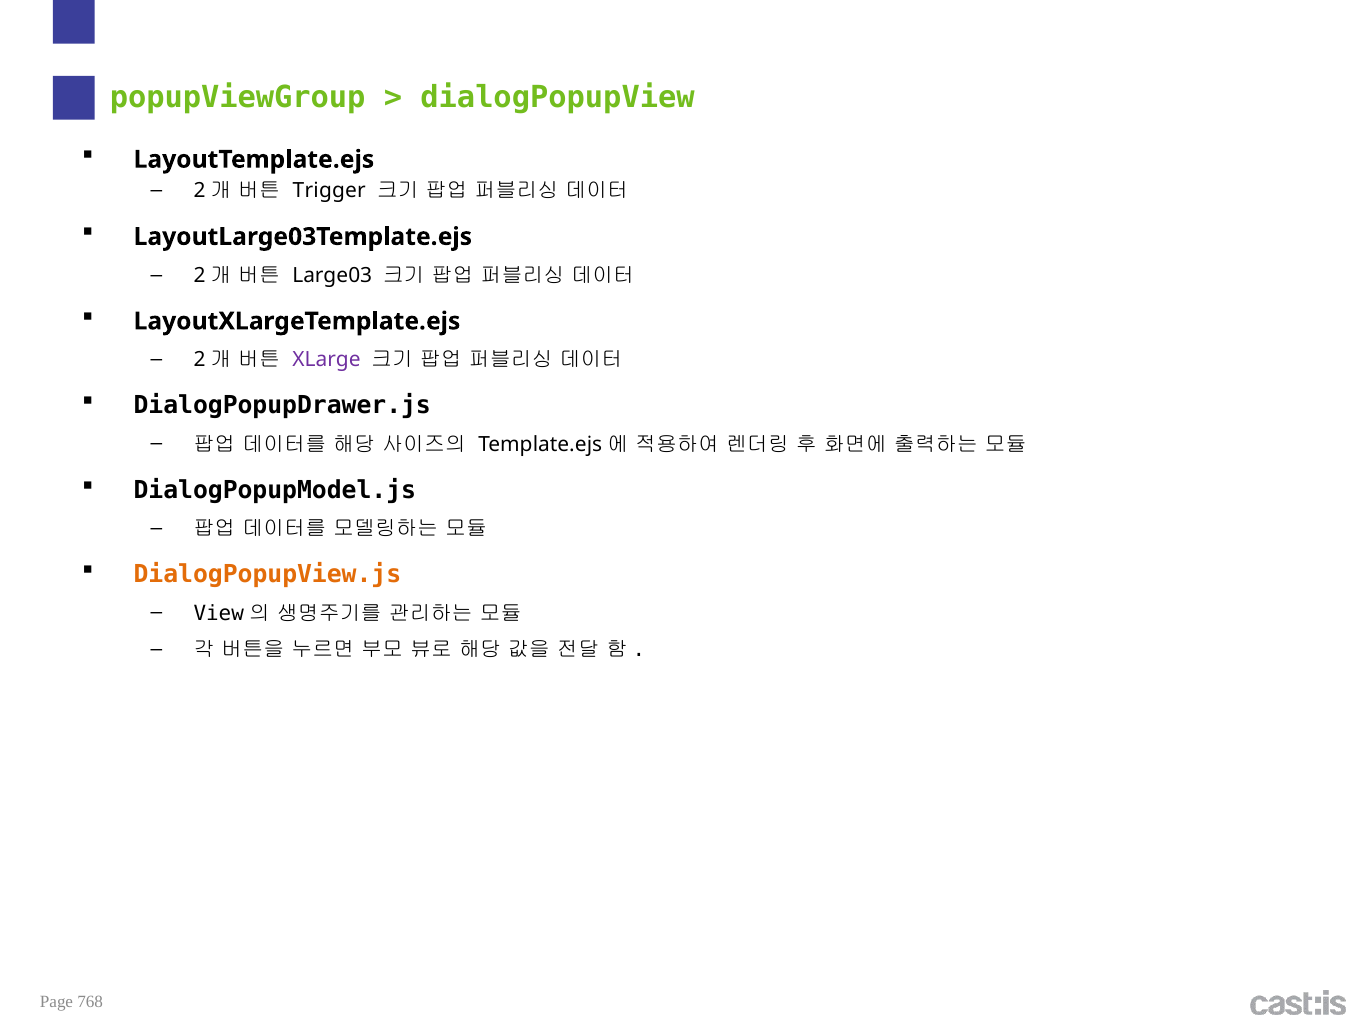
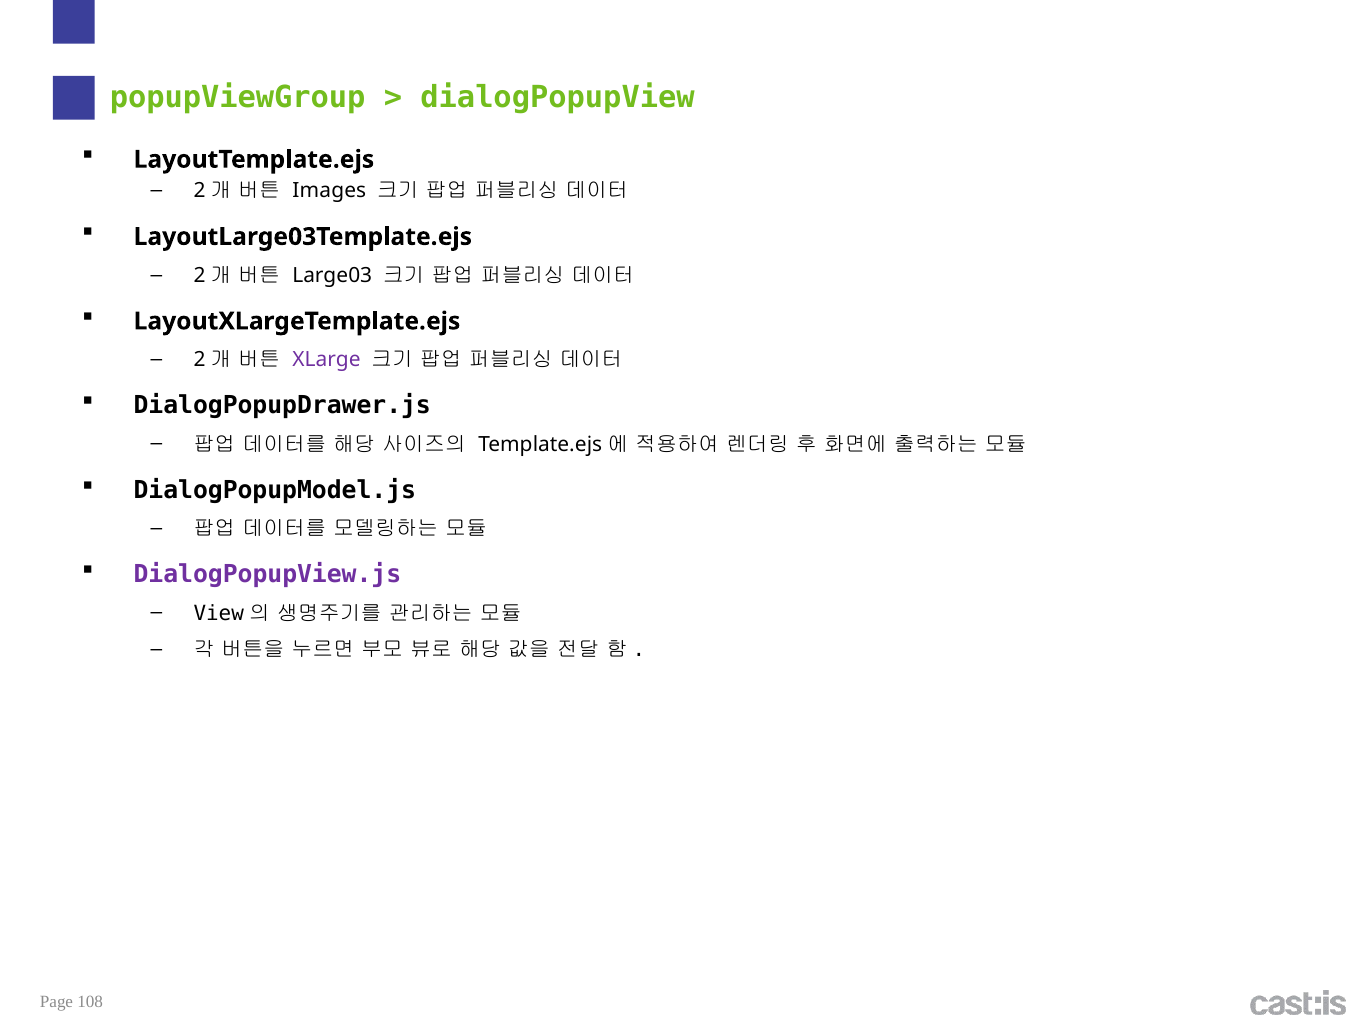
Trigger: Trigger -> Images
DialogPopupView.js colour: orange -> purple
768: 768 -> 108
